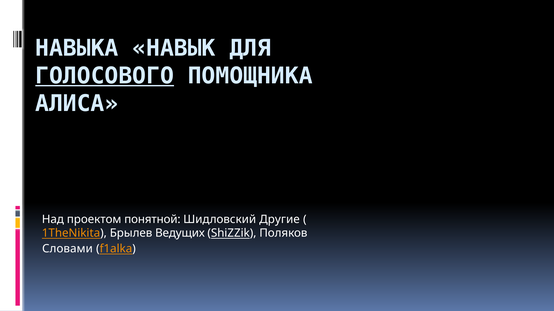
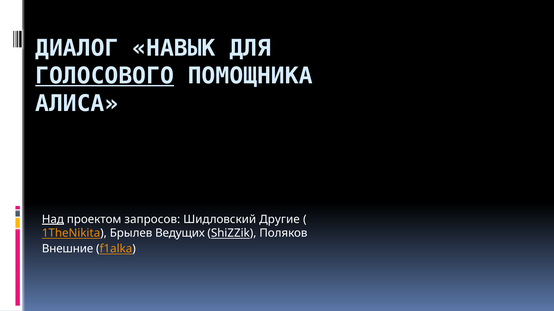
НАВЫКА: НАВЫКА -> ДИАЛОГ
Над underline: none -> present
понятной: понятной -> запросов
Словами: Словами -> Внешние
